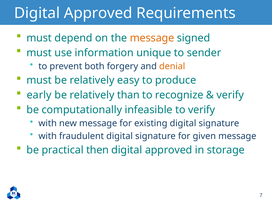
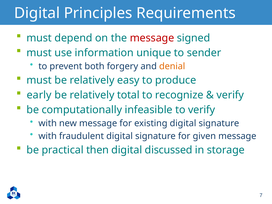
Approved at (98, 13): Approved -> Principles
message at (152, 38) colour: orange -> red
than: than -> total
approved at (169, 150): approved -> discussed
